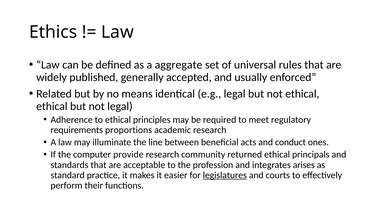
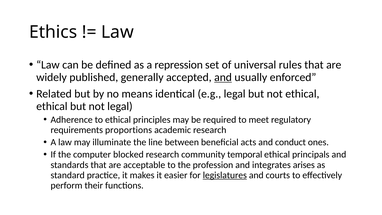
aggregate: aggregate -> repression
and at (223, 77) underline: none -> present
provide: provide -> blocked
returned: returned -> temporal
